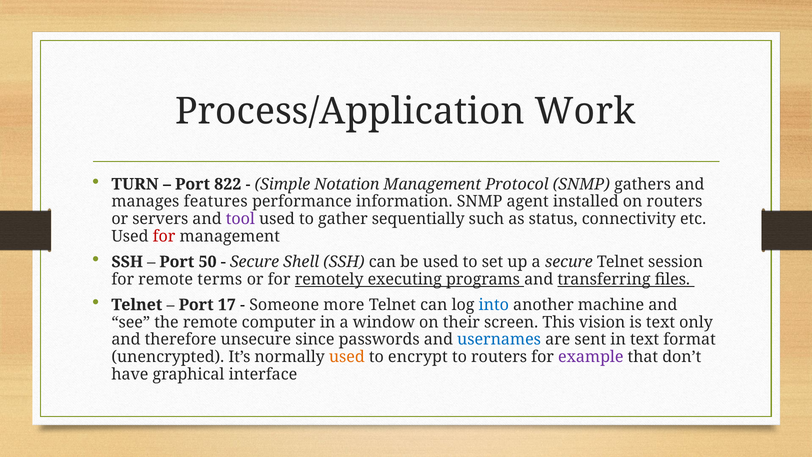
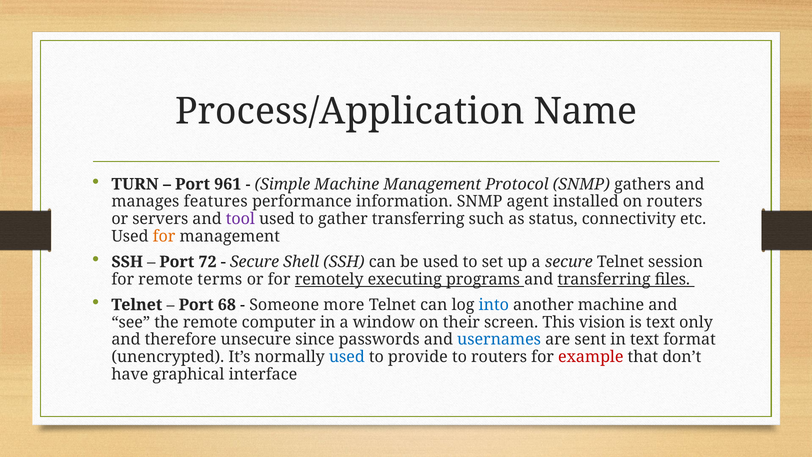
Work: Work -> Name
822: 822 -> 961
Simple Notation: Notation -> Machine
gather sequentially: sequentially -> transferring
for at (164, 236) colour: red -> orange
50: 50 -> 72
17: 17 -> 68
used at (347, 357) colour: orange -> blue
encrypt: encrypt -> provide
example colour: purple -> red
